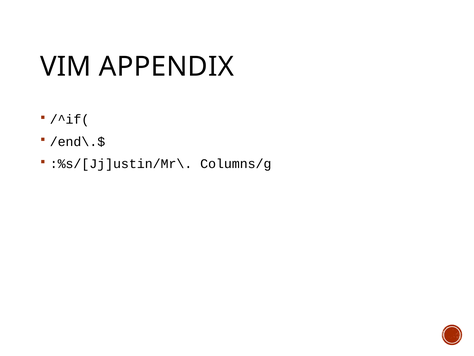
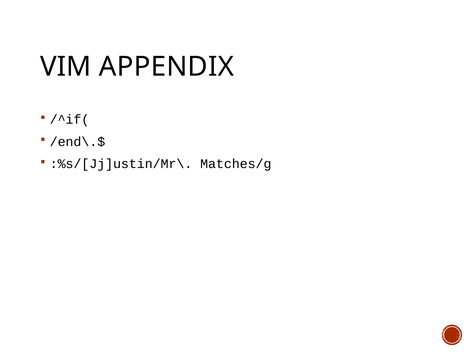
Columns/g: Columns/g -> Matches/g
